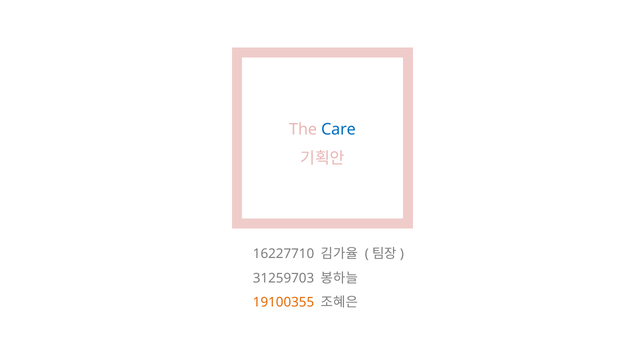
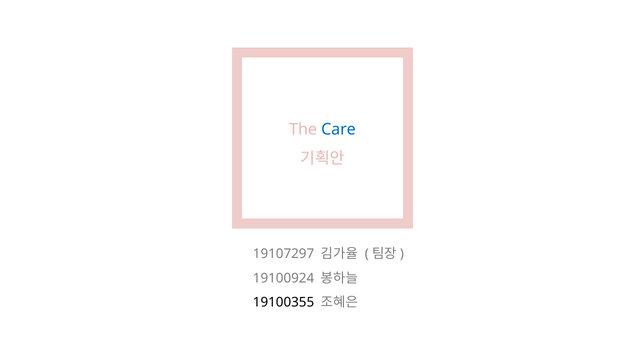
16227710: 16227710 -> 19107297
31259703: 31259703 -> 19100924
19100355 colour: orange -> black
